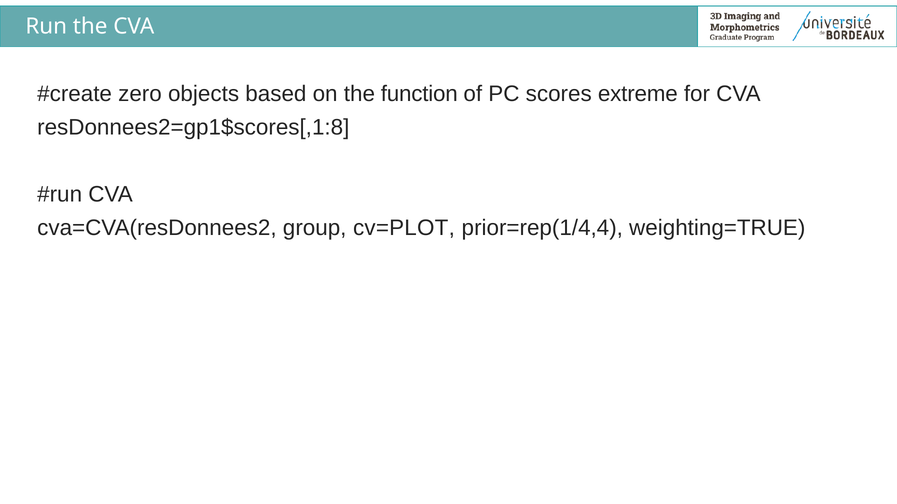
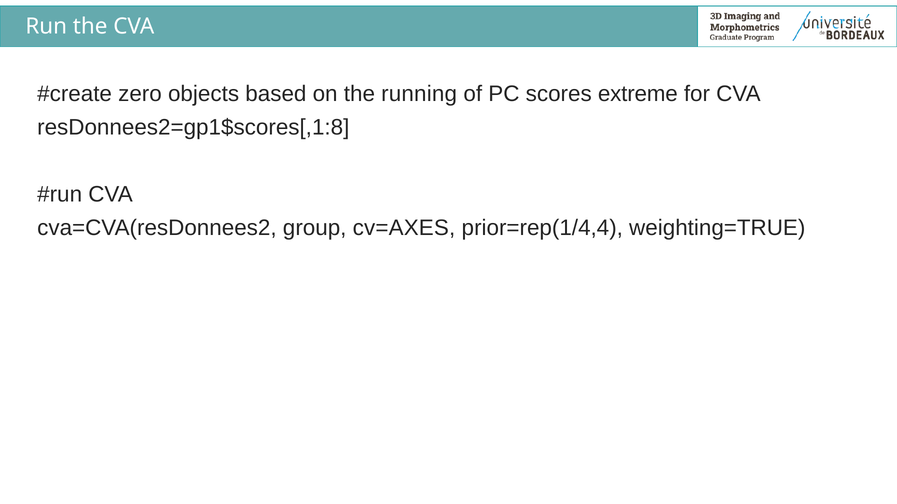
function: function -> running
cv=PLOT: cv=PLOT -> cv=AXES
